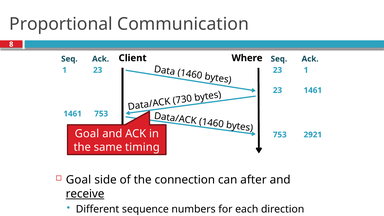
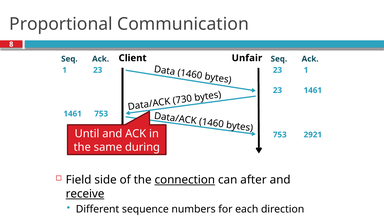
Where: Where -> Unfair
Goal at (87, 134): Goal -> Until
timing: timing -> during
Goal at (78, 180): Goal -> Field
connection underline: none -> present
